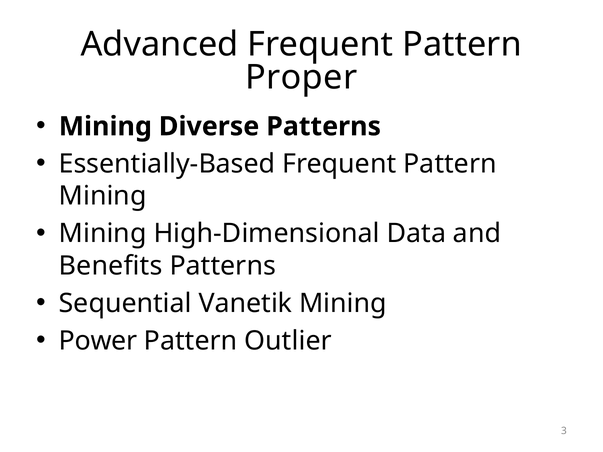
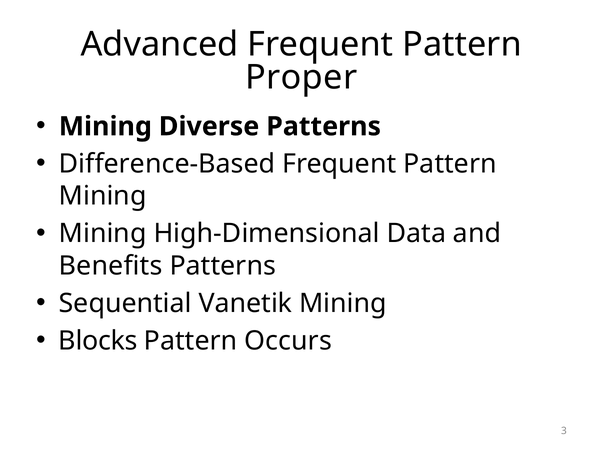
Essentially-Based: Essentially-Based -> Difference-Based
Power: Power -> Blocks
Outlier: Outlier -> Occurs
